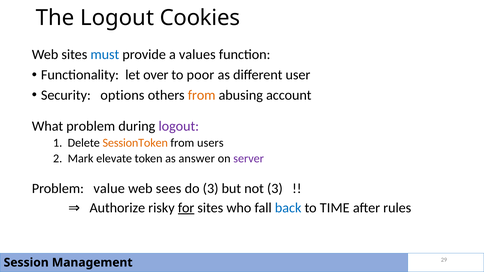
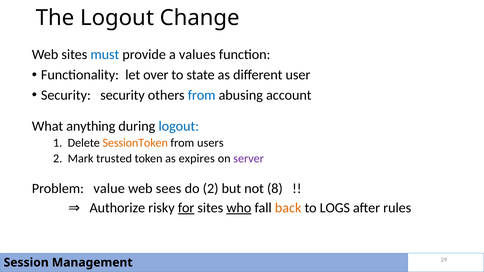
Cookies: Cookies -> Change
poor: poor -> state
Security options: options -> security
from at (202, 95) colour: orange -> blue
What problem: problem -> anything
logout at (179, 126) colour: purple -> blue
elevate: elevate -> trusted
answer: answer -> expires
do 3: 3 -> 2
not 3: 3 -> 8
who underline: none -> present
back colour: blue -> orange
TIME: TIME -> LOGS
